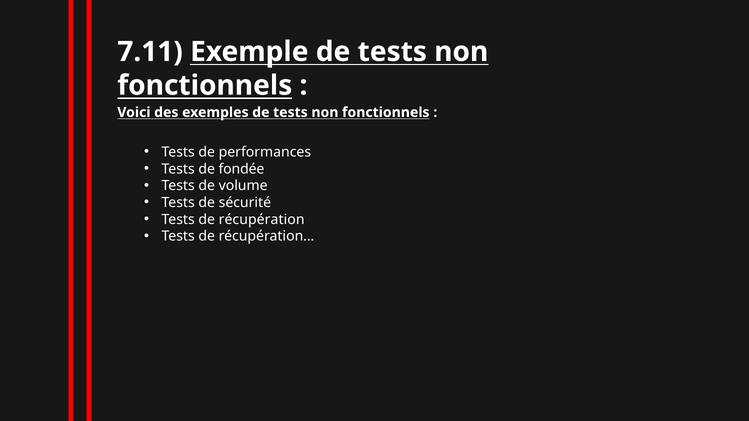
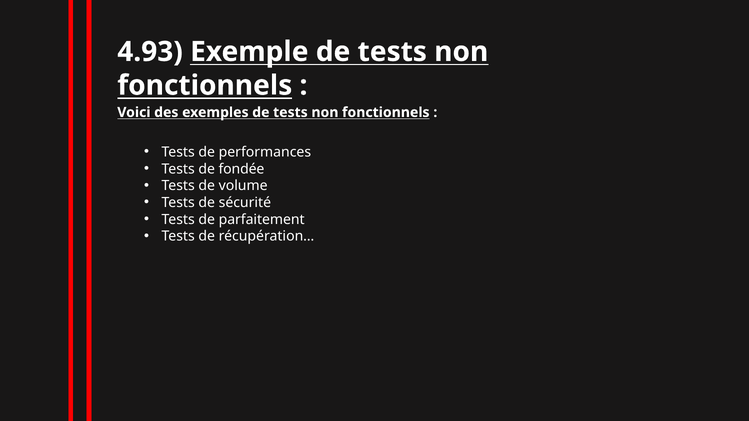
7.11: 7.11 -> 4.93
récupération: récupération -> parfaitement
